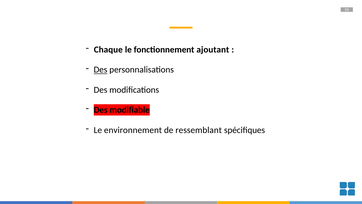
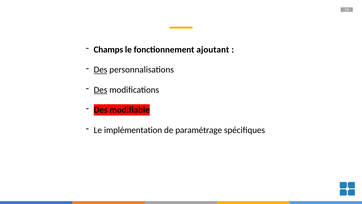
Chaque: Chaque -> Champs
Des at (101, 90) underline: none -> present
environnement: environnement -> implémentation
ressemblant: ressemblant -> paramétrage
